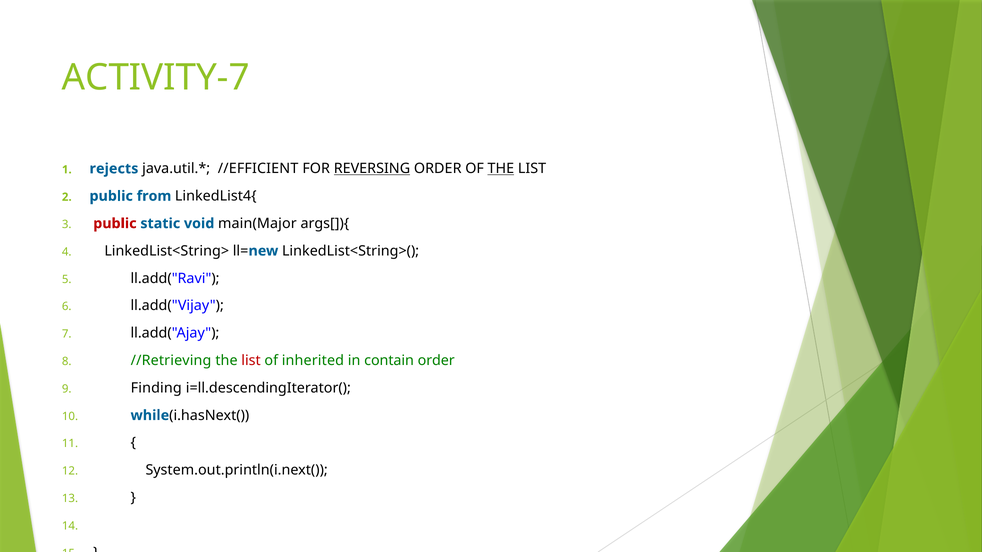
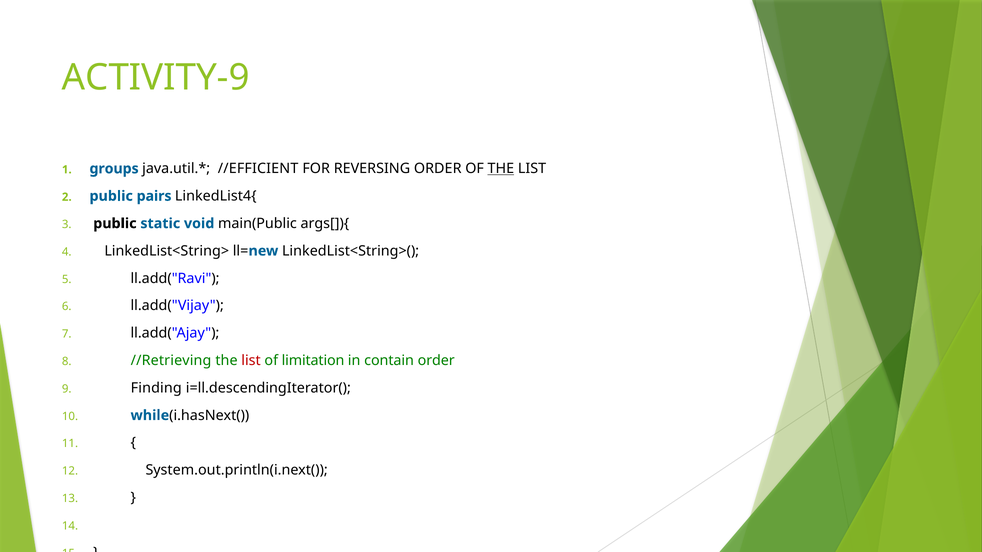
ACTIVITY-7: ACTIVITY-7 -> ACTIVITY-9
rejects: rejects -> groups
REVERSING underline: present -> none
from: from -> pairs
public at (115, 224) colour: red -> black
main(Major: main(Major -> main(Public
inherited: inherited -> limitation
